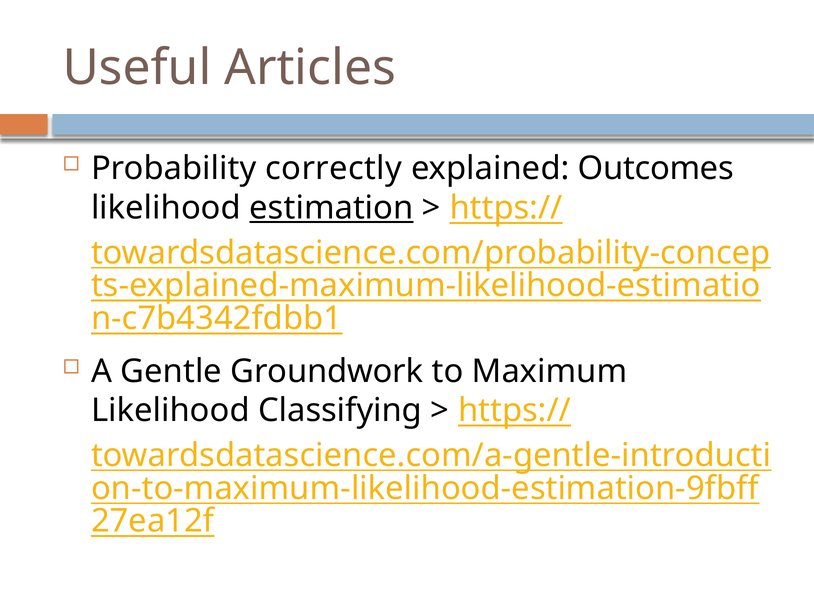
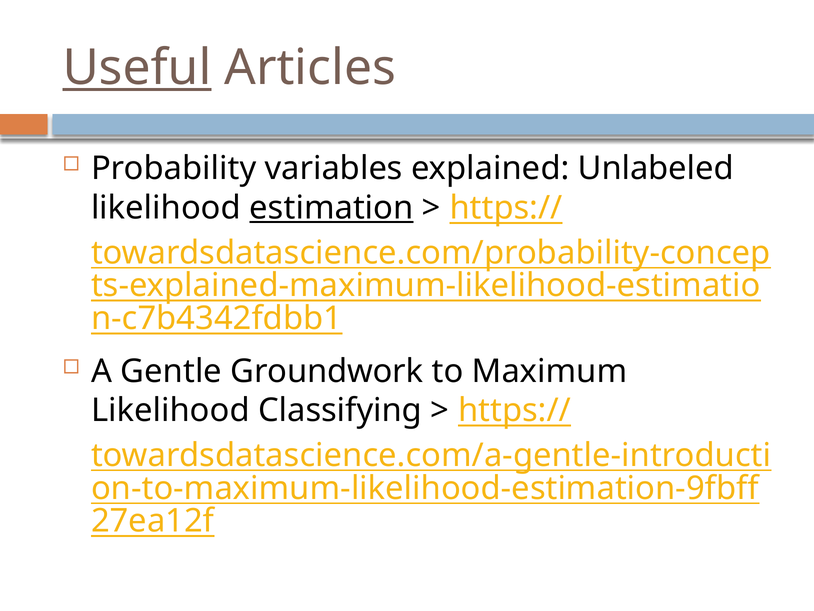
Useful underline: none -> present
correctly: correctly -> variables
Outcomes: Outcomes -> Unlabeled
